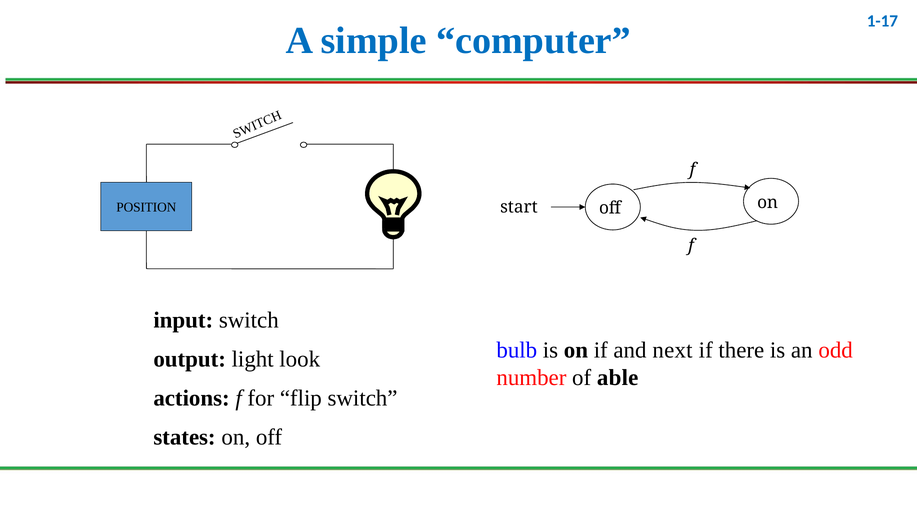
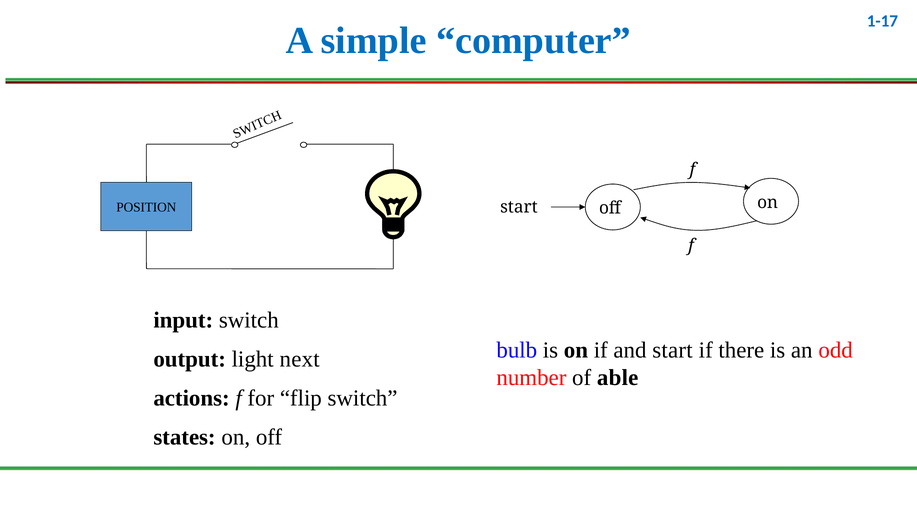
and next: next -> start
look: look -> next
